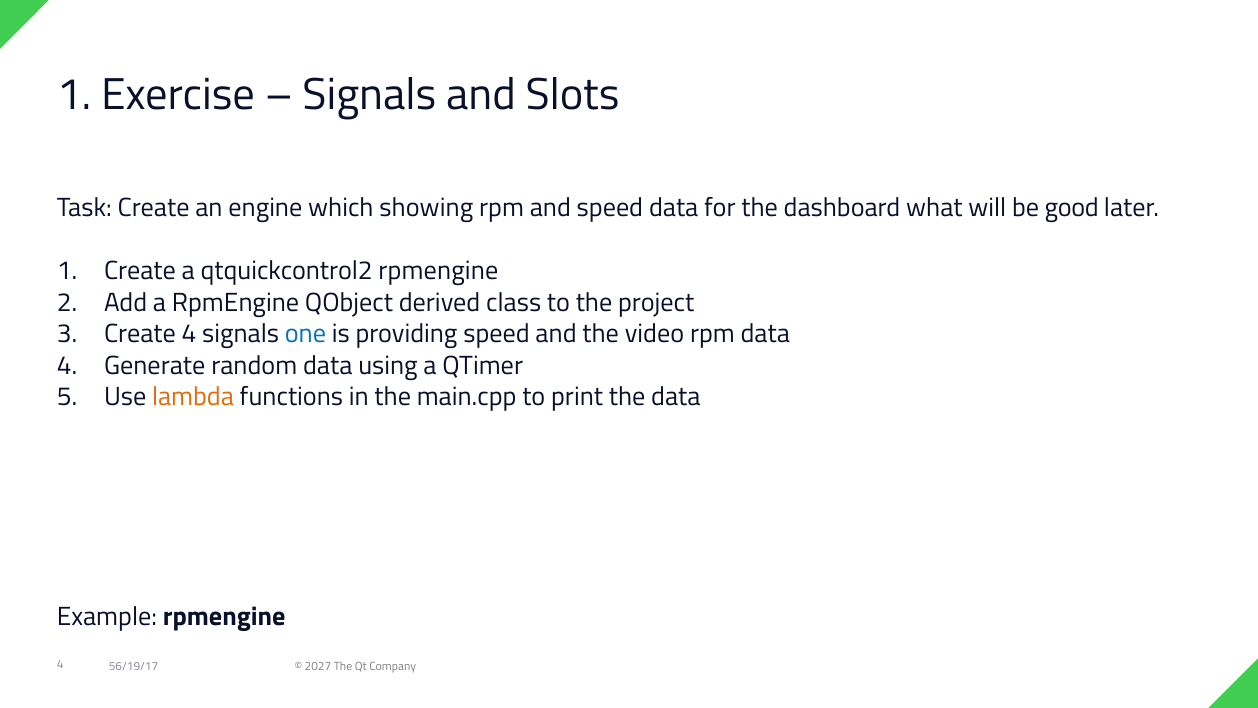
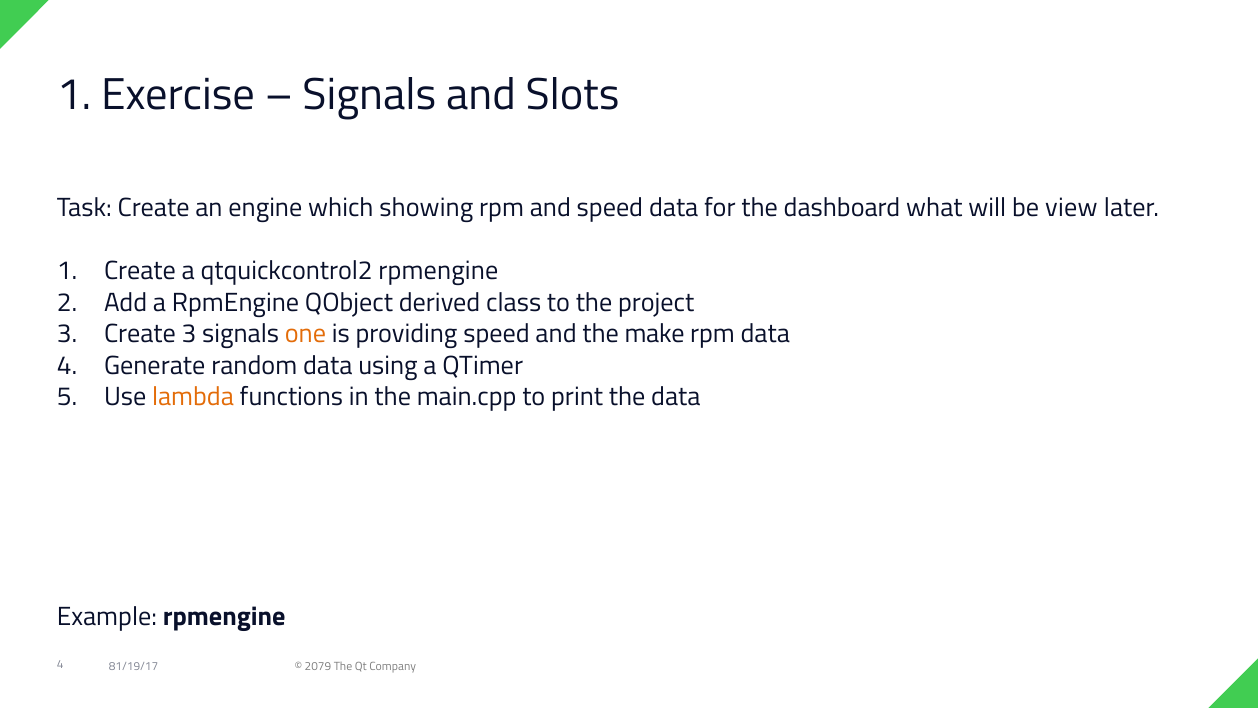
good: good -> view
Create 4: 4 -> 3
one colour: blue -> orange
video: video -> make
56/19/17: 56/19/17 -> 81/19/17
2027: 2027 -> 2079
